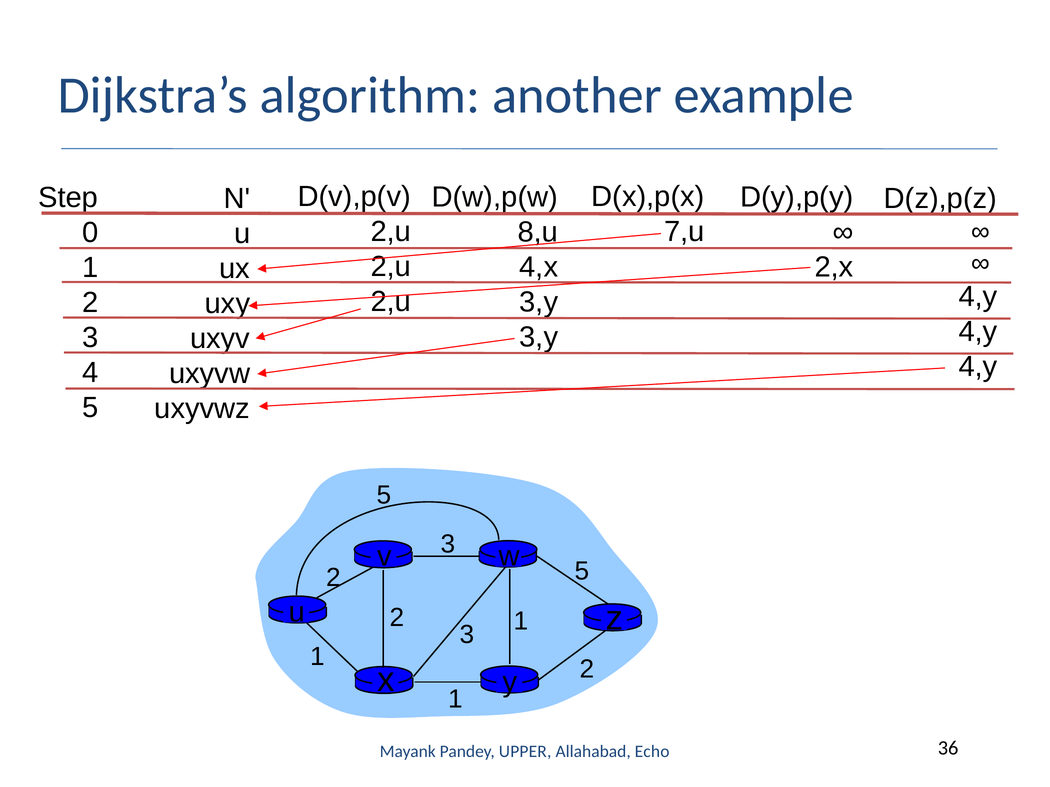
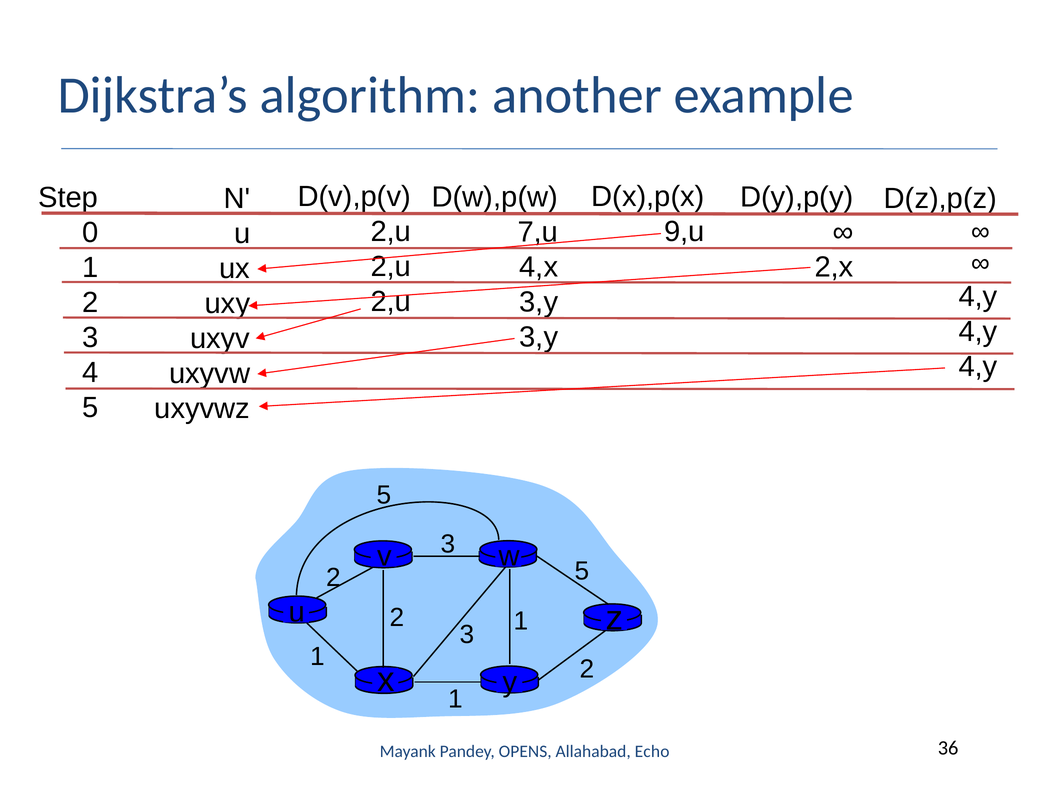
7,u: 7,u -> 9,u
8,u: 8,u -> 7,u
UPPER: UPPER -> OPENS
